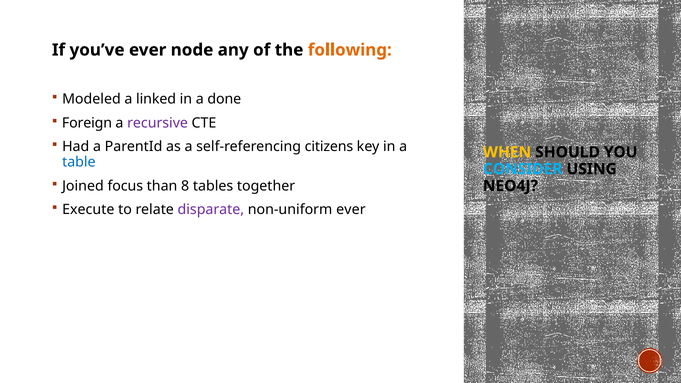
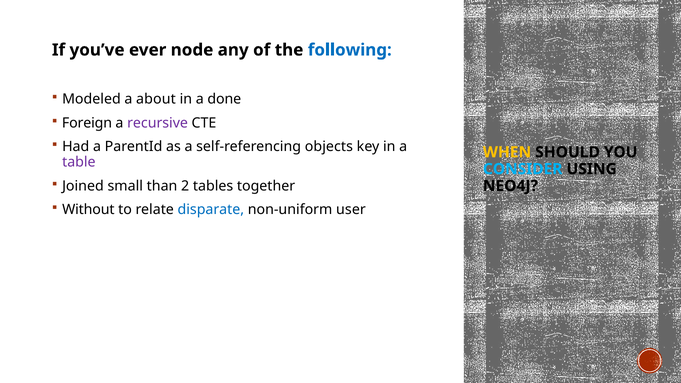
following colour: orange -> blue
linked: linked -> about
citizens: citizens -> objects
table colour: blue -> purple
focus: focus -> small
8: 8 -> 2
Execute: Execute -> Without
disparate colour: purple -> blue
non-uniform ever: ever -> user
